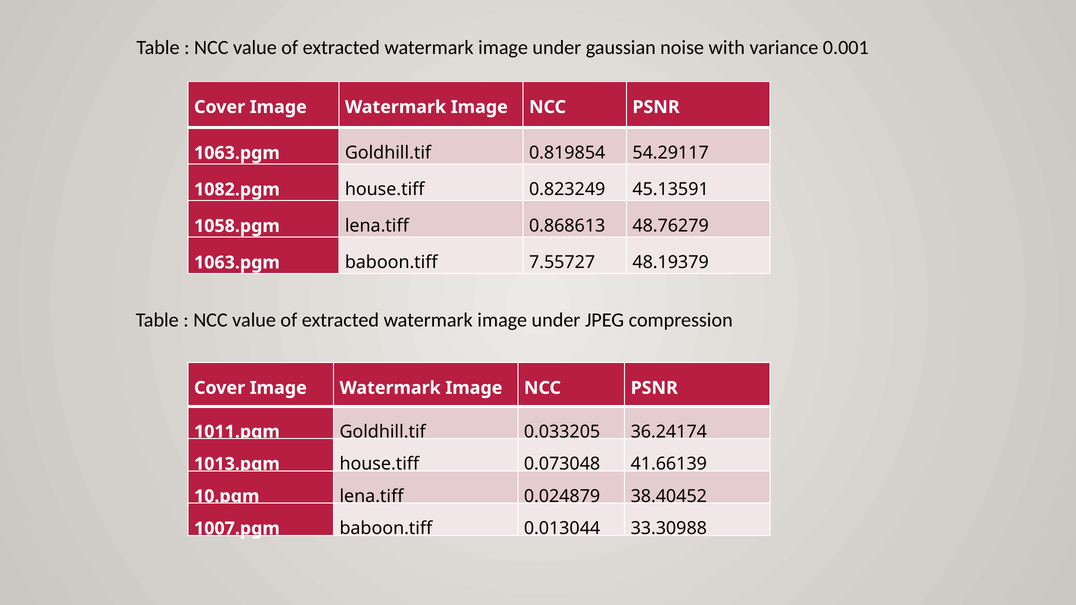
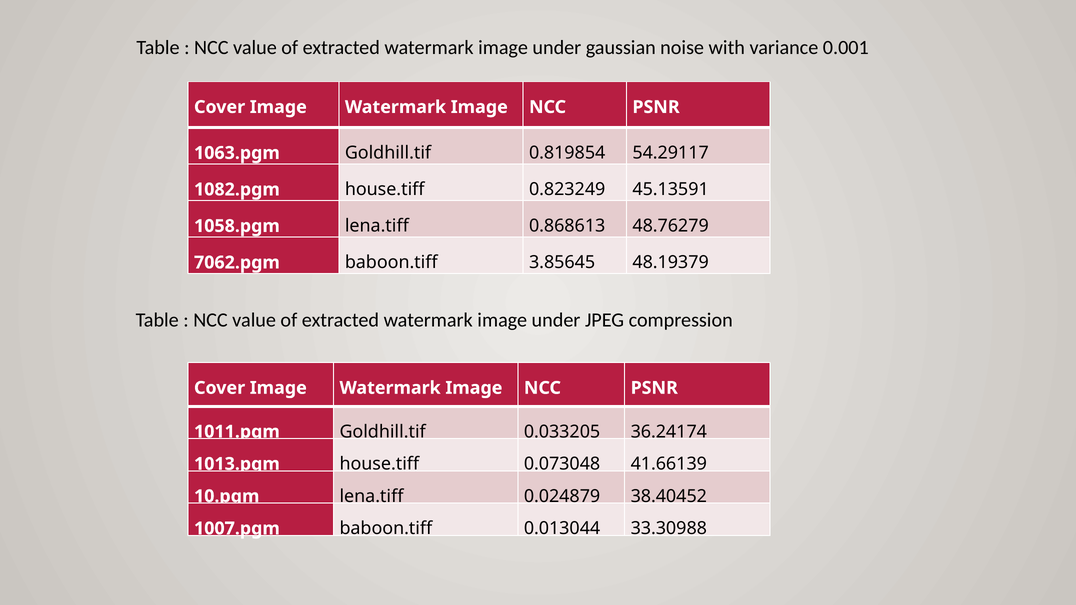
1063.pgm at (237, 263): 1063.pgm -> 7062.pgm
7.55727: 7.55727 -> 3.85645
